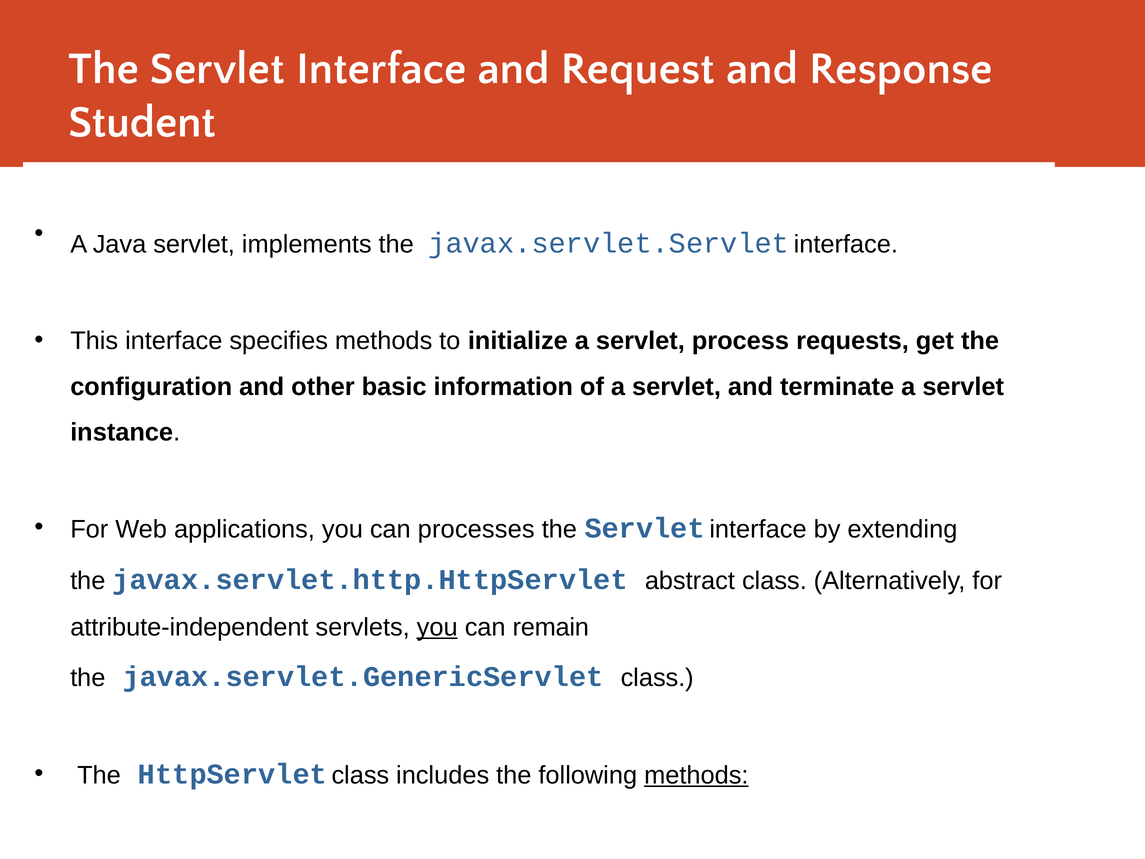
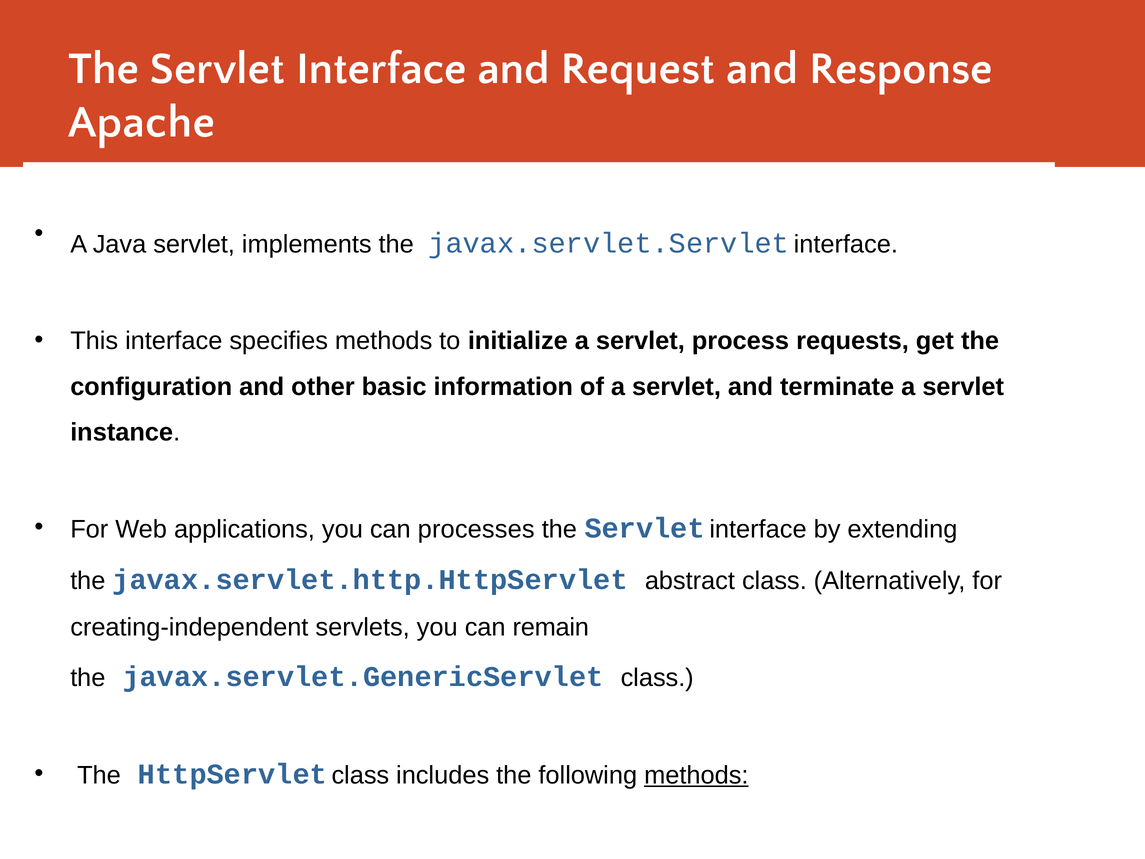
Student: Student -> Apache
attribute-independent: attribute-independent -> creating-independent
you at (437, 627) underline: present -> none
